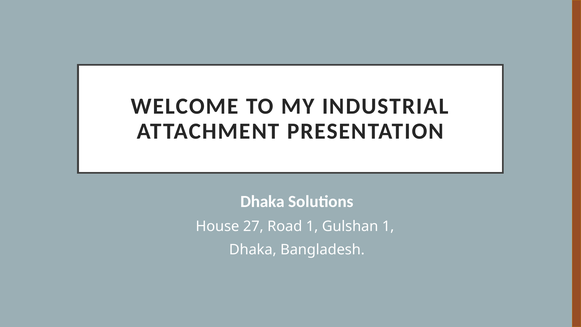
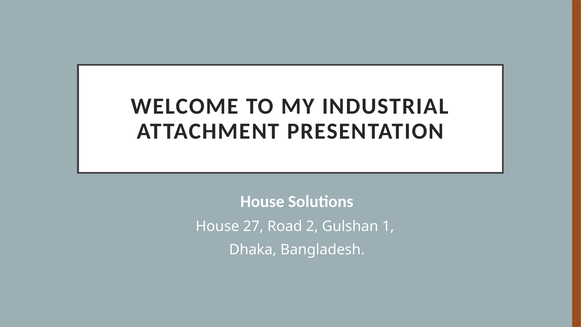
Dhaka at (262, 201): Dhaka -> House
Road 1: 1 -> 2
